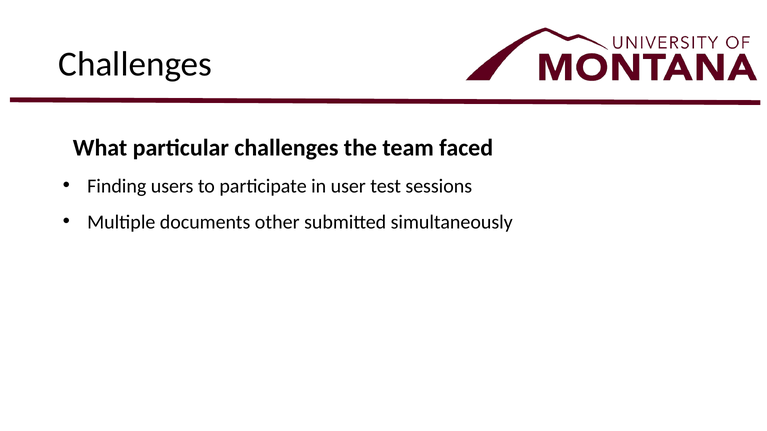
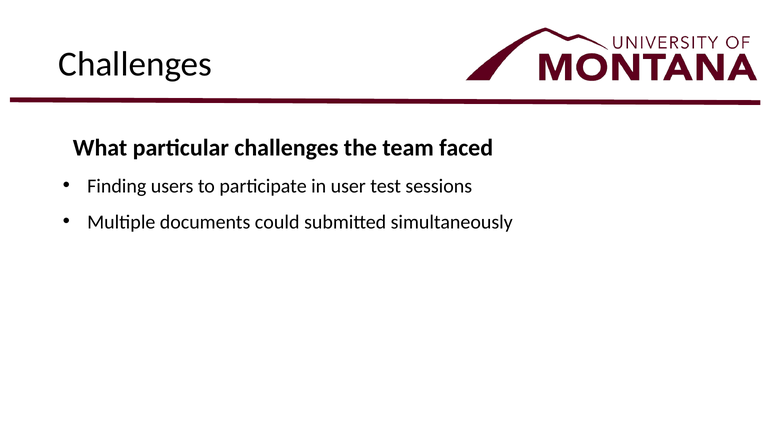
other: other -> could
